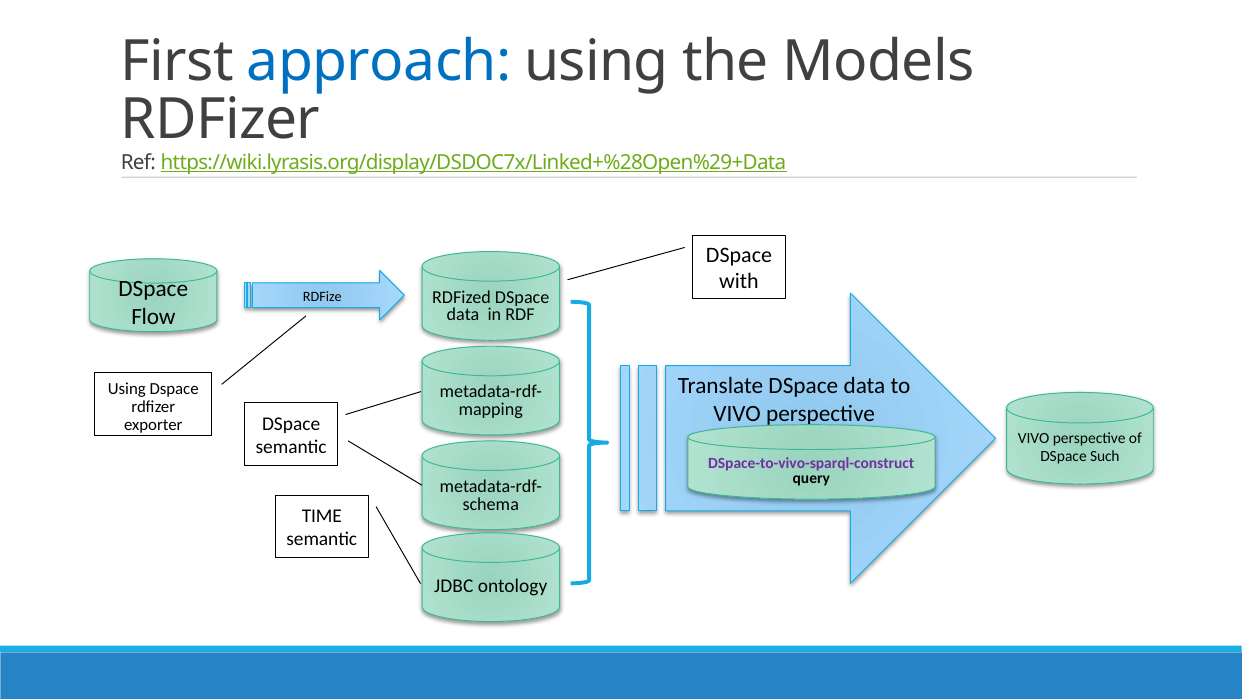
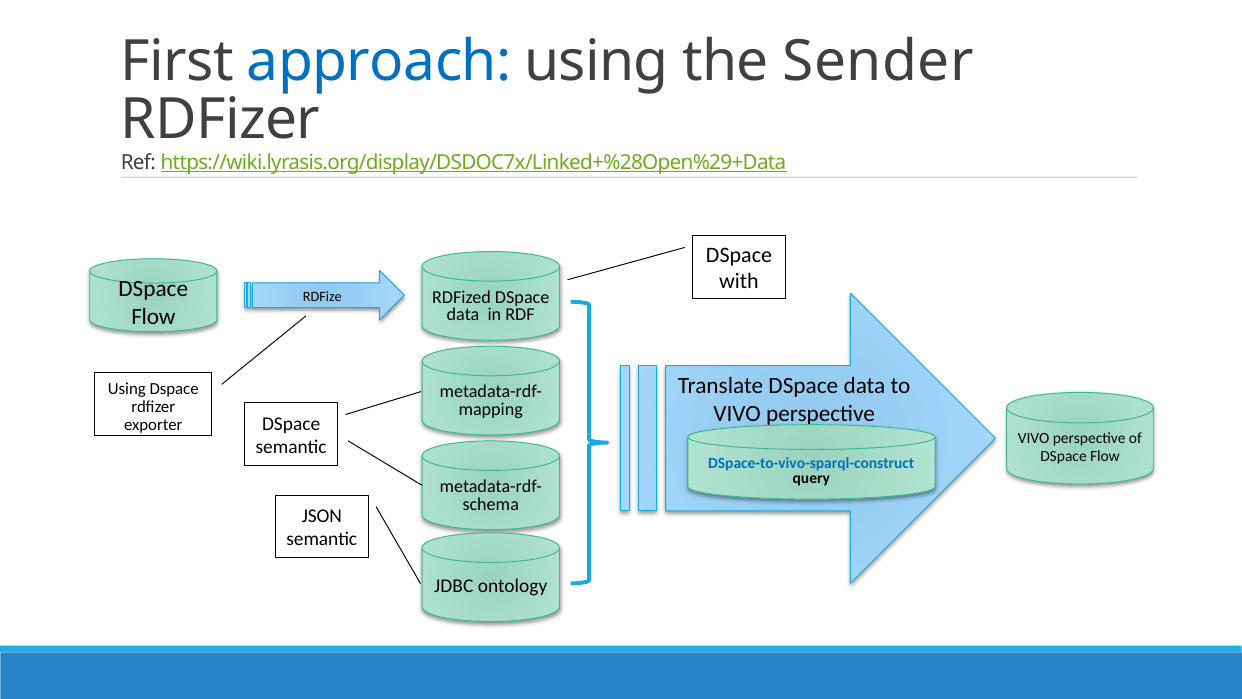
Models: Models -> Sender
Such at (1105, 456): Such -> Flow
DSpace-to-vivo-sparql-construct colour: purple -> blue
TIME: TIME -> JSON
